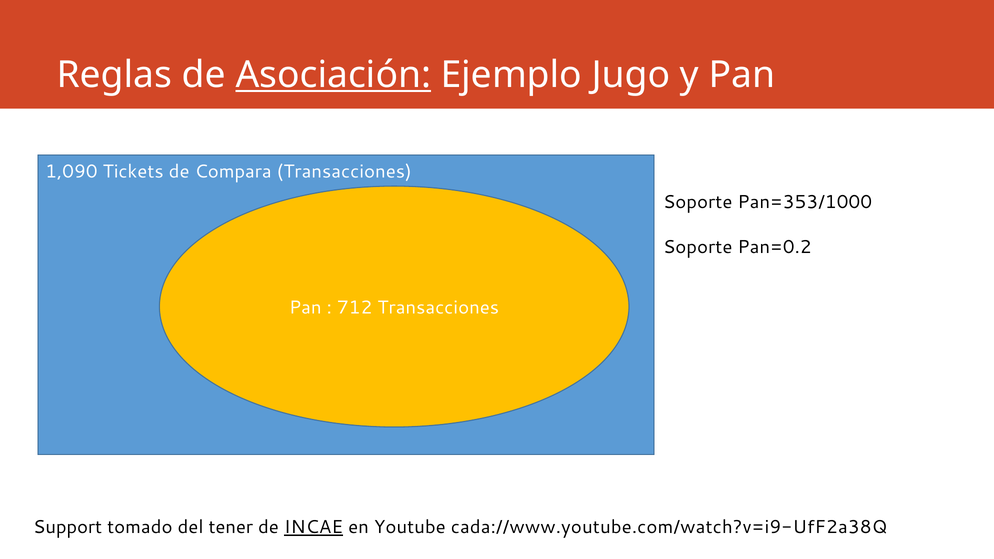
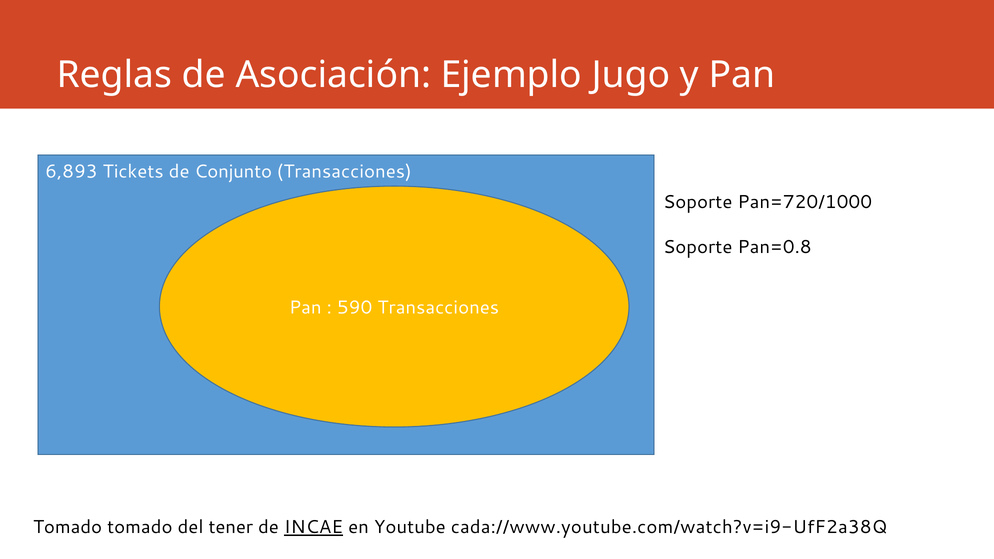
Asociación underline: present -> none
1,090: 1,090 -> 6,893
Compara: Compara -> Conjunto
Pan=353/1000: Pan=353/1000 -> Pan=720/1000
Pan=0.2: Pan=0.2 -> Pan=0.8
712: 712 -> 590
Support at (68, 527): Support -> Tomado
